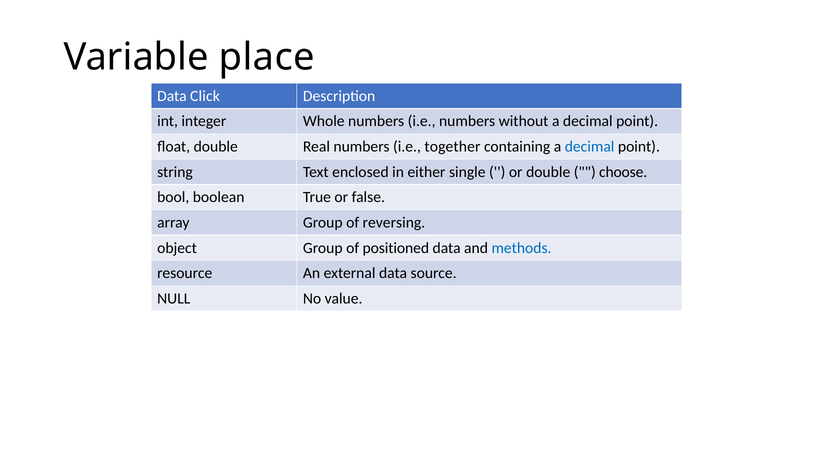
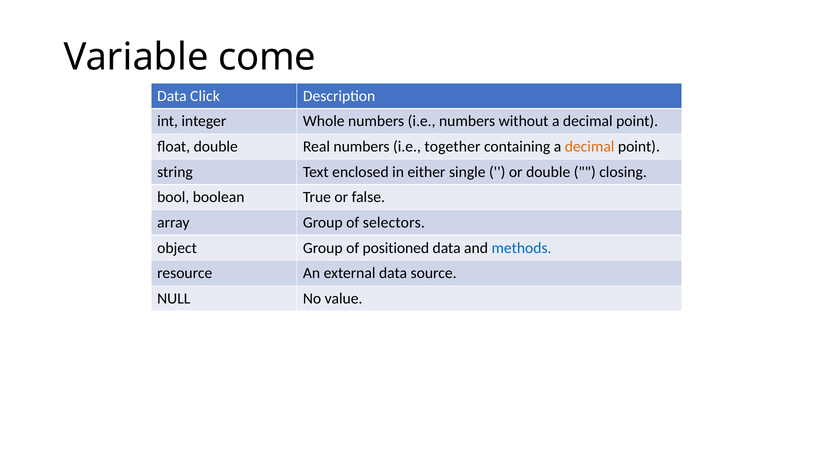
place: place -> come
decimal at (590, 147) colour: blue -> orange
choose: choose -> closing
reversing: reversing -> selectors
